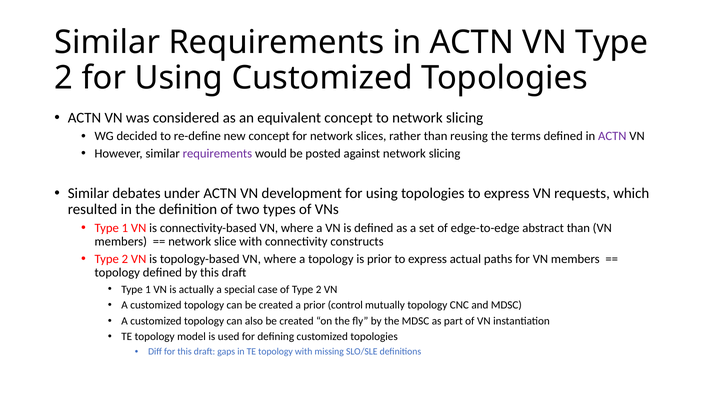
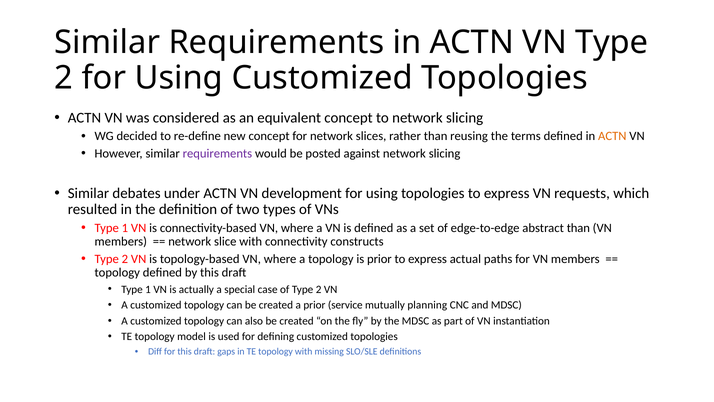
ACTN at (612, 136) colour: purple -> orange
control: control -> service
mutually topology: topology -> planning
